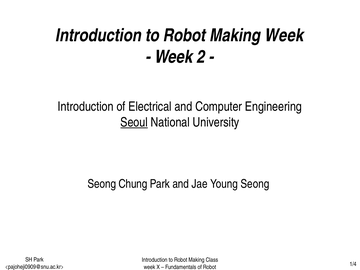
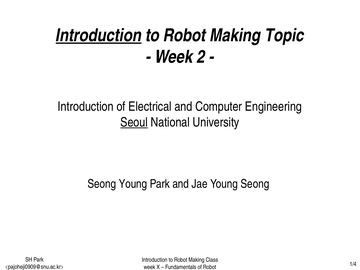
Introduction at (99, 35) underline: none -> present
Making Week: Week -> Topic
Seong Chung: Chung -> Young
